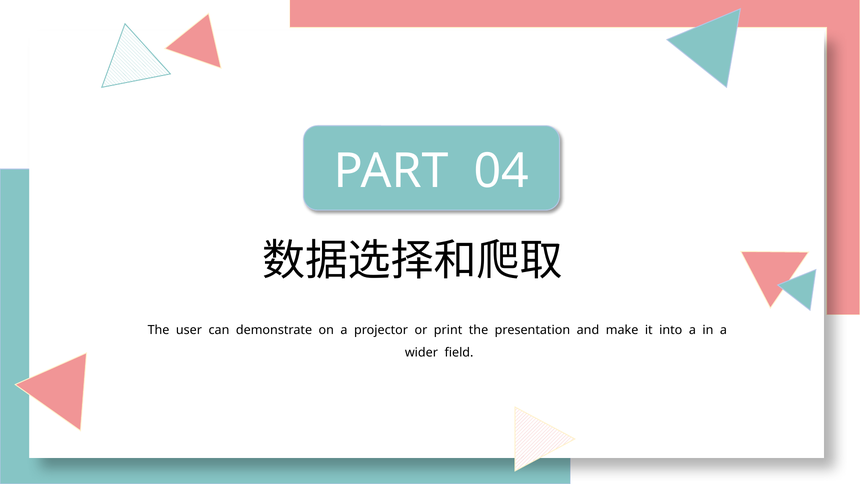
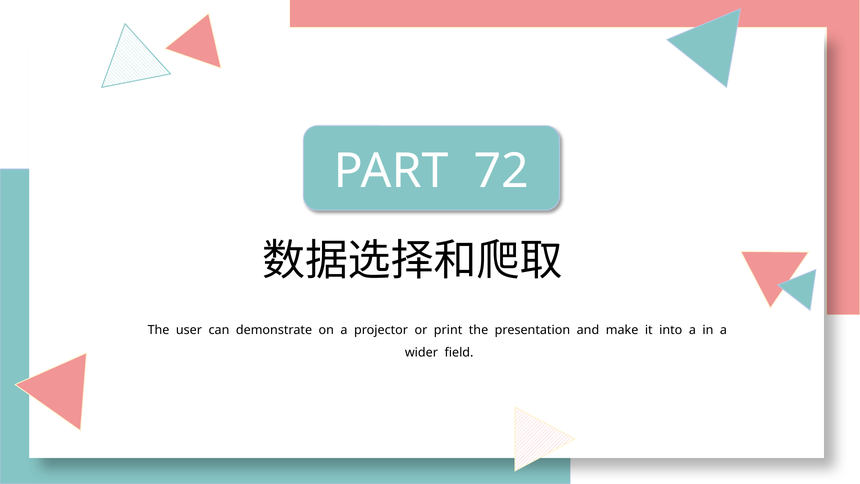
04: 04 -> 72
